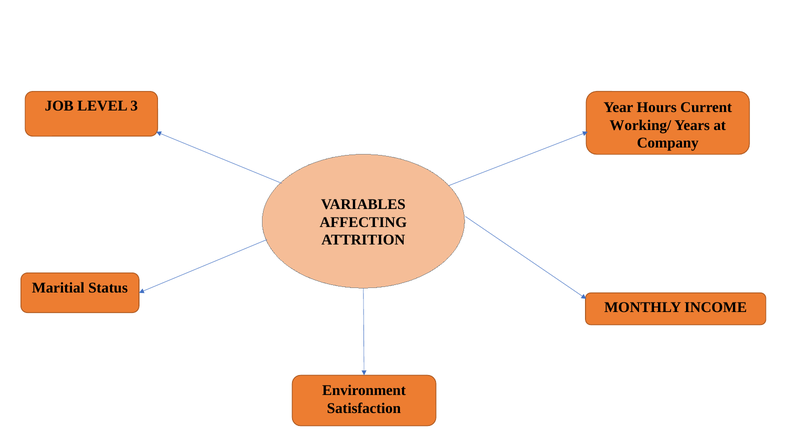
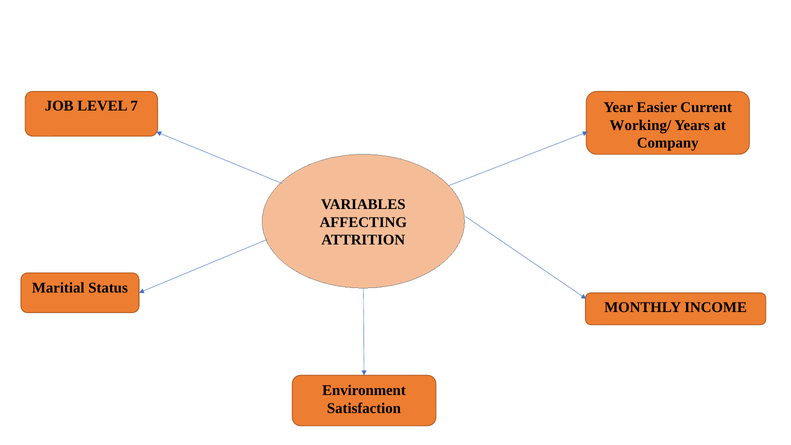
3: 3 -> 7
Hours: Hours -> Easier
